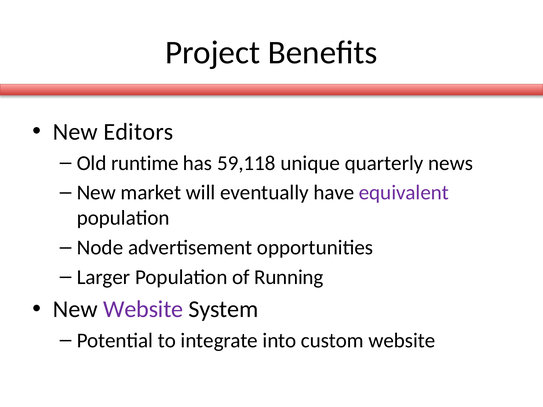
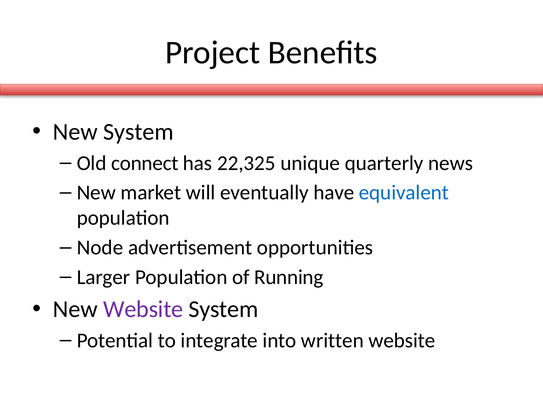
New Editors: Editors -> System
runtime: runtime -> connect
59,118: 59,118 -> 22,325
equivalent colour: purple -> blue
custom: custom -> written
